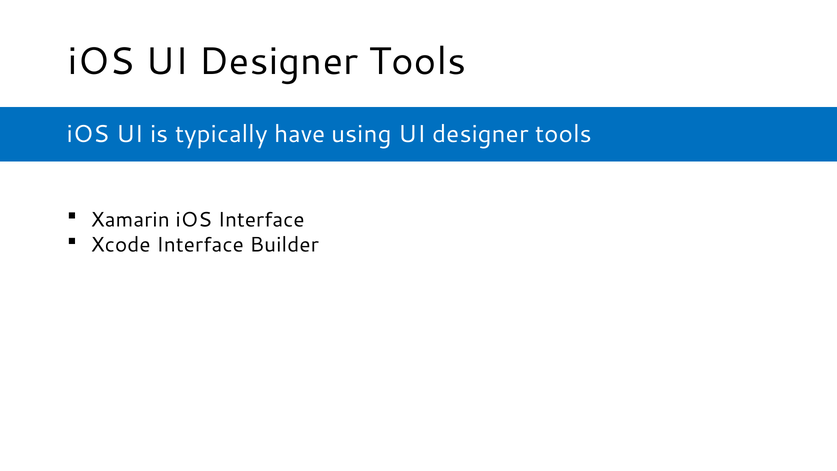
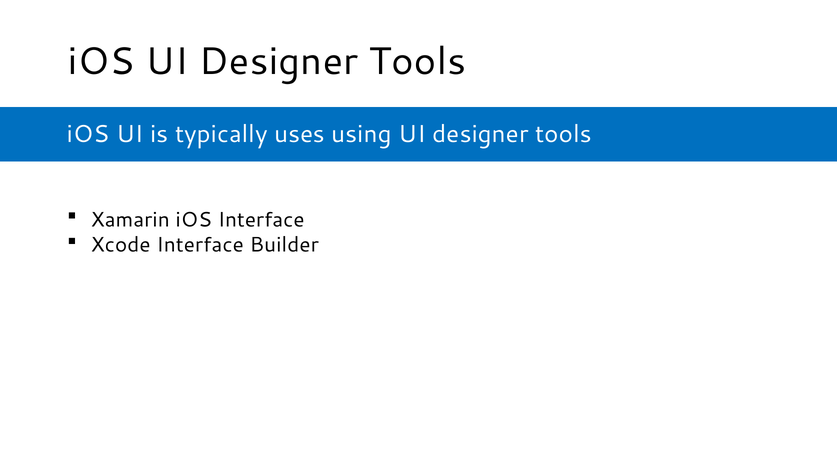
have: have -> uses
